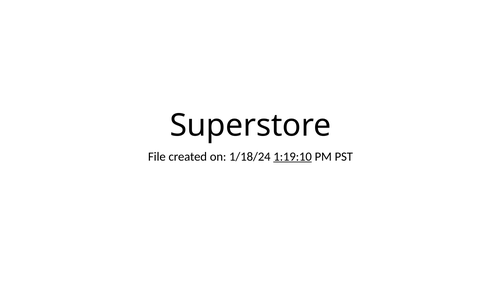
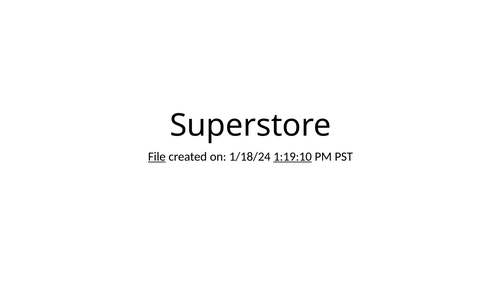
File underline: none -> present
